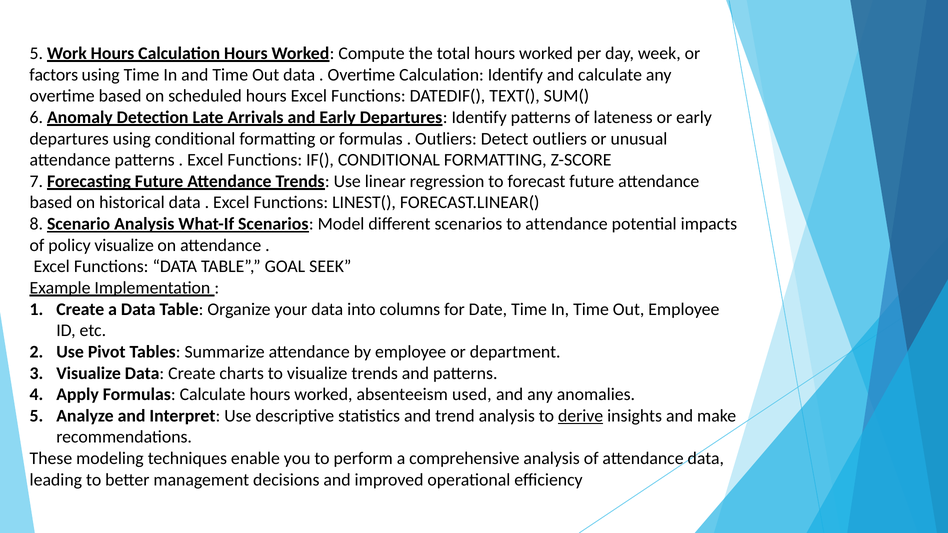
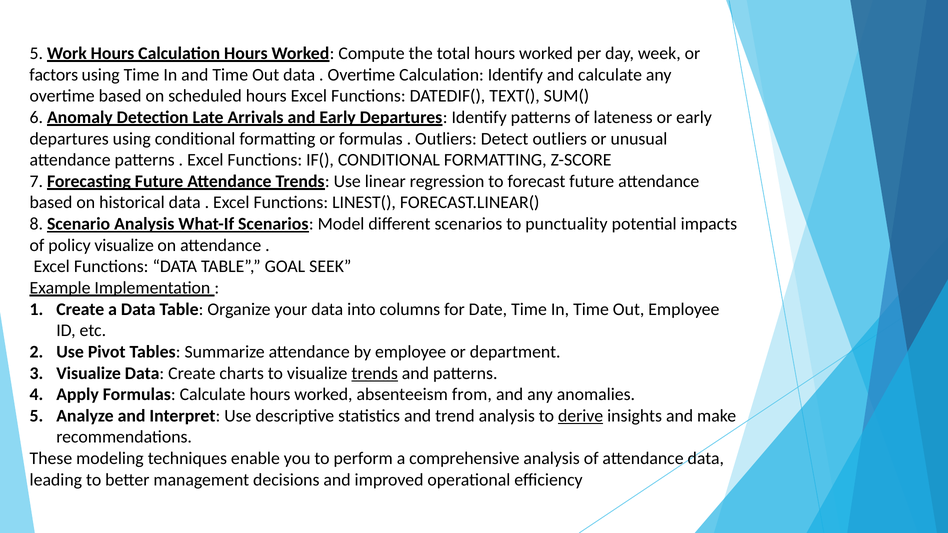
to attendance: attendance -> punctuality
trends at (375, 373) underline: none -> present
used: used -> from
